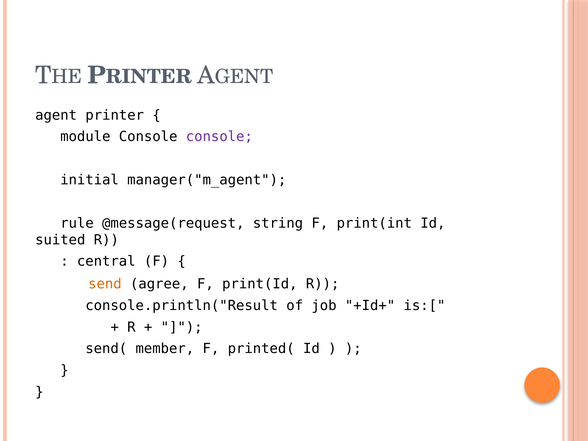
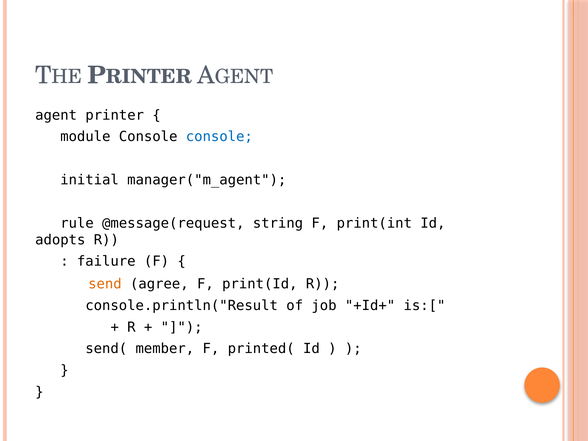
console at (219, 137) colour: purple -> blue
suited: suited -> adopts
central: central -> failure
